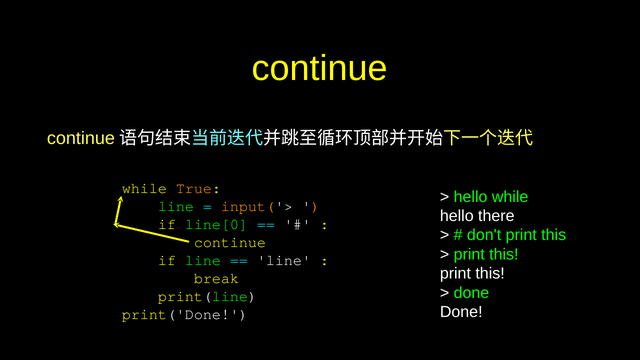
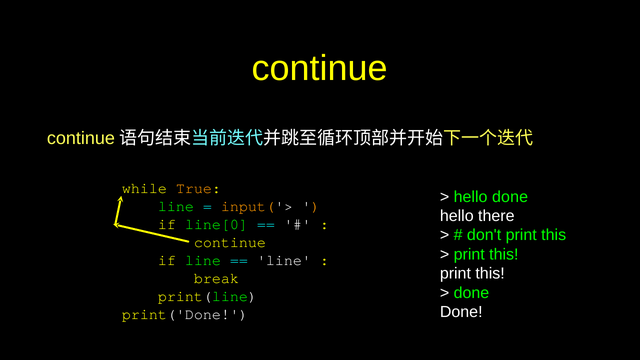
hello while: while -> done
